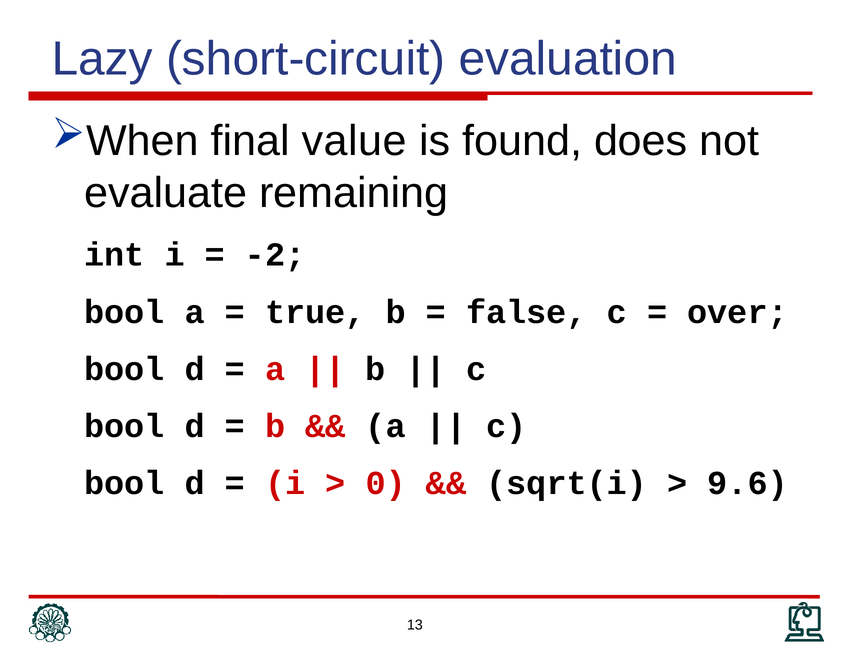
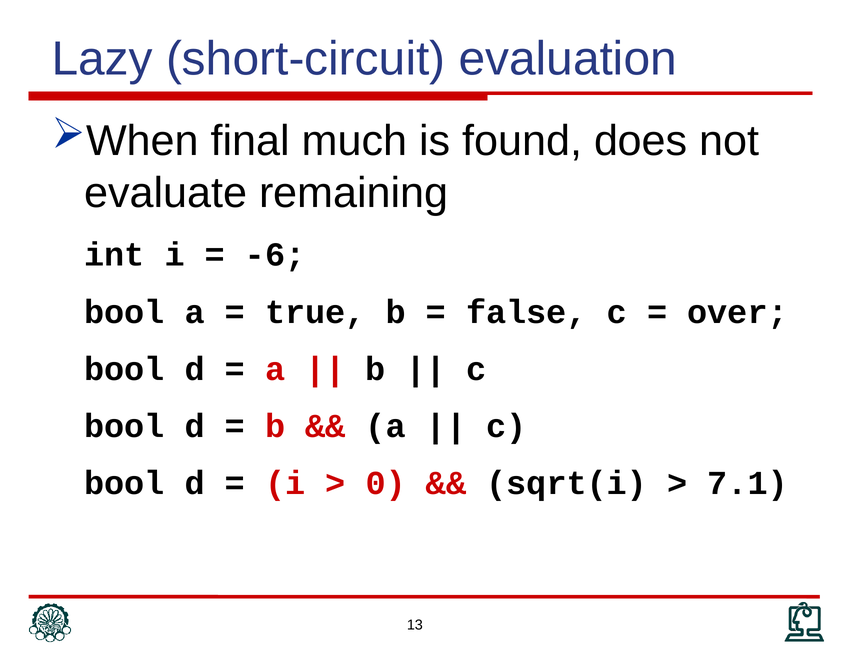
value: value -> much
-2: -2 -> -6
9.6: 9.6 -> 7.1
